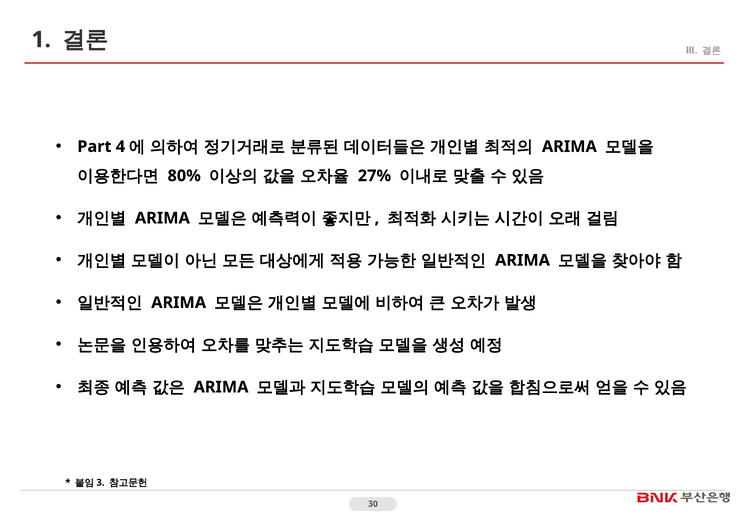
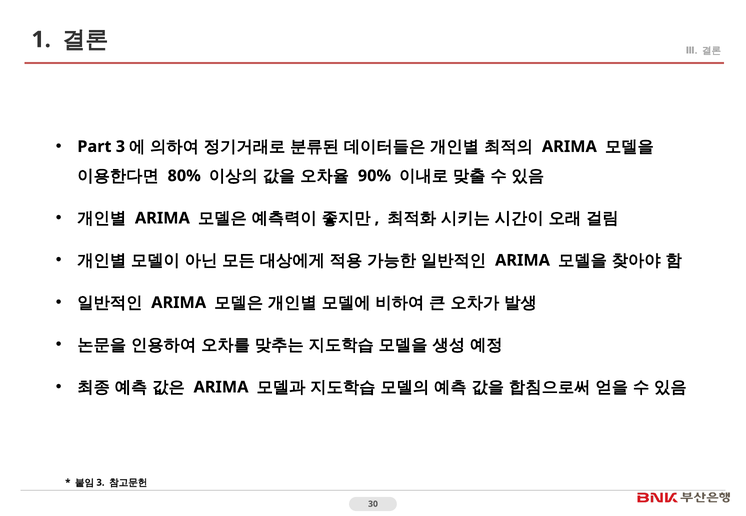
Part 4: 4 -> 3
27%: 27% -> 90%
